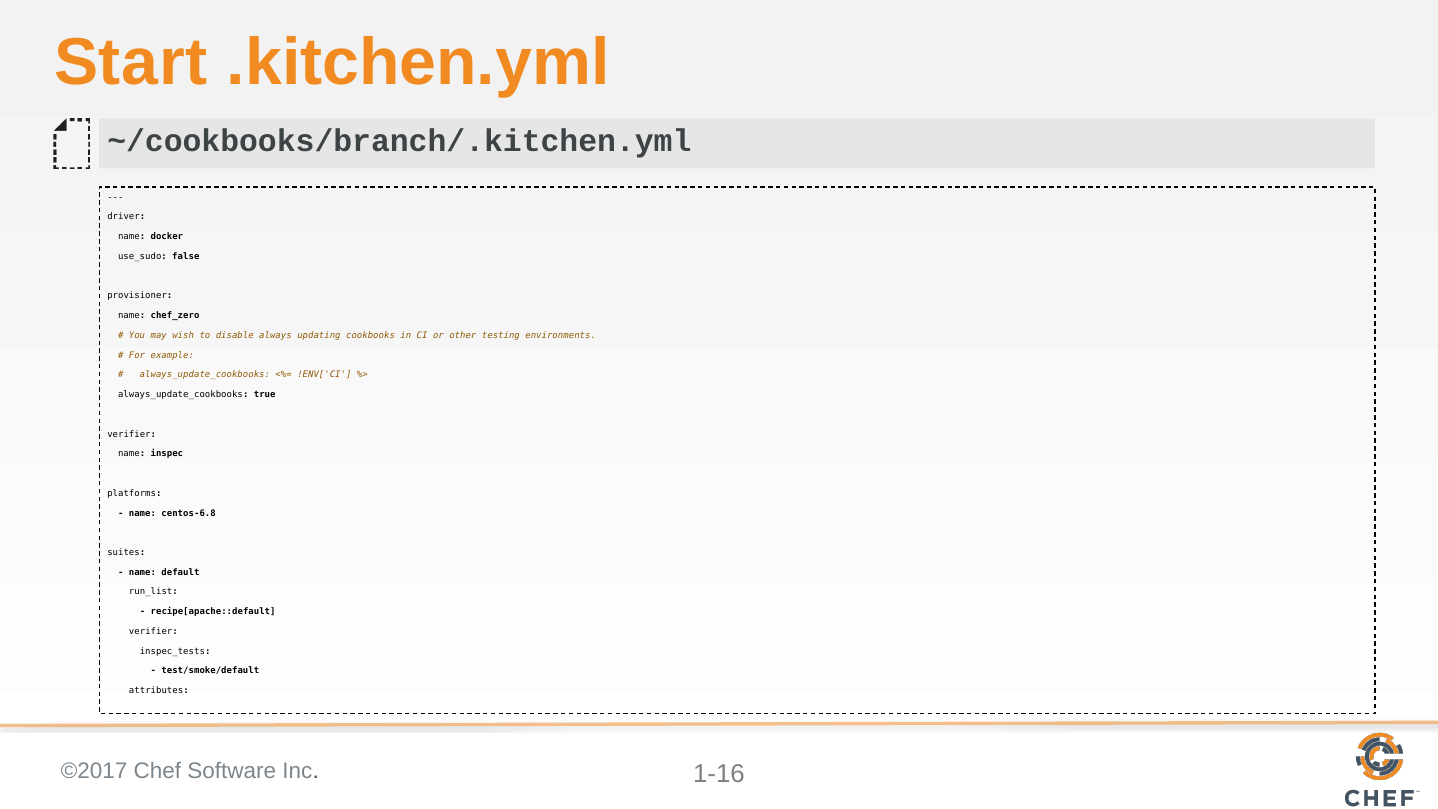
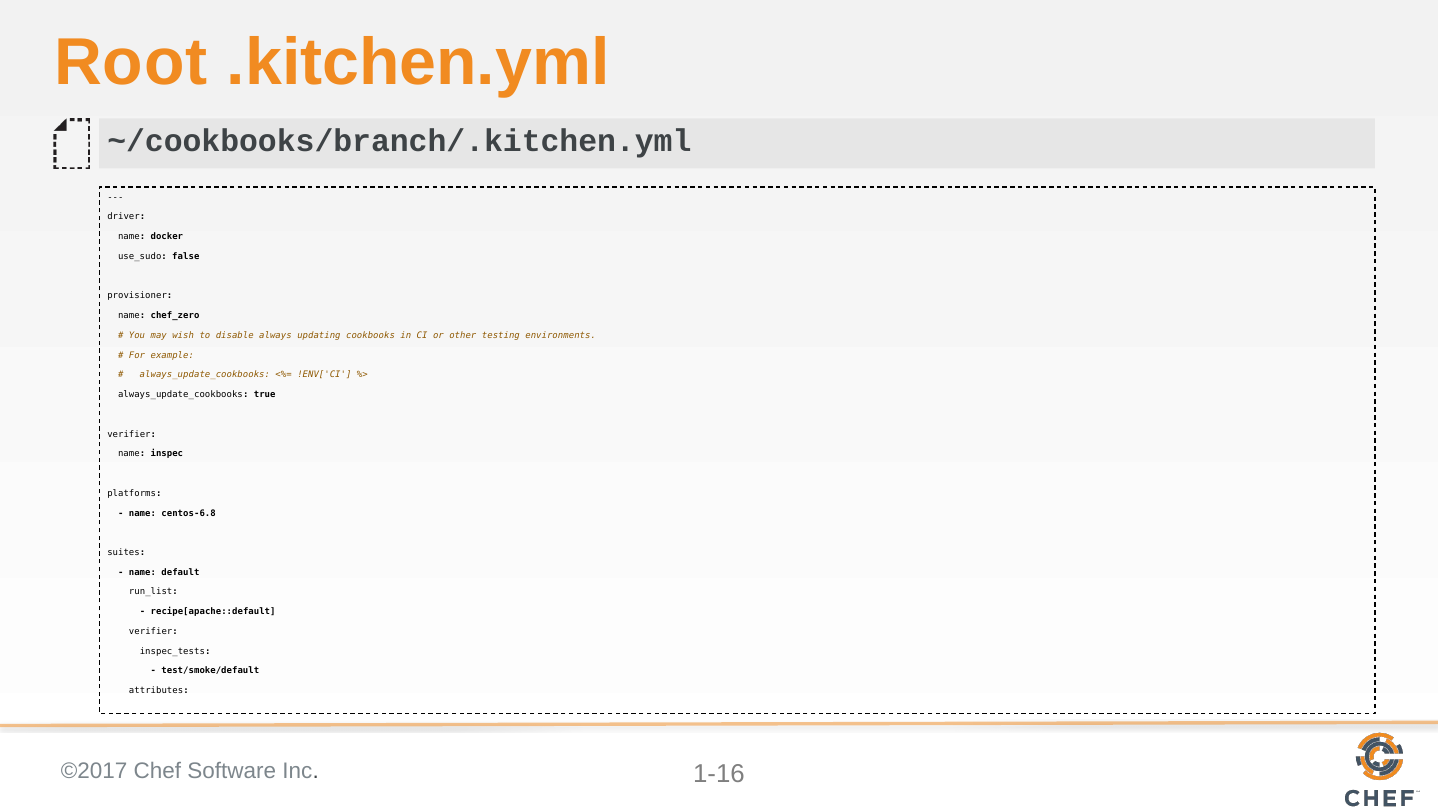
Start: Start -> Root
